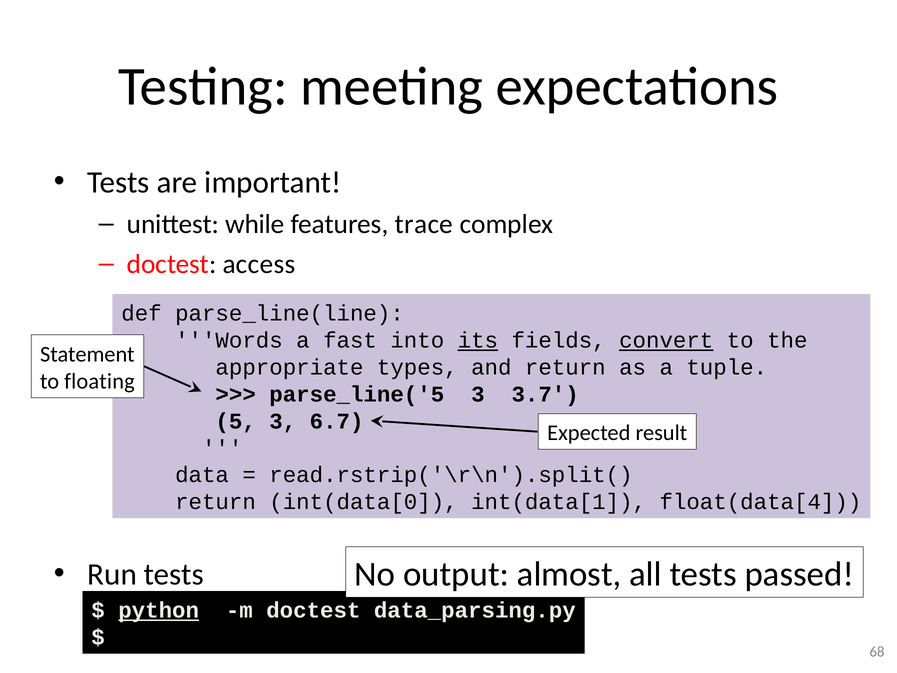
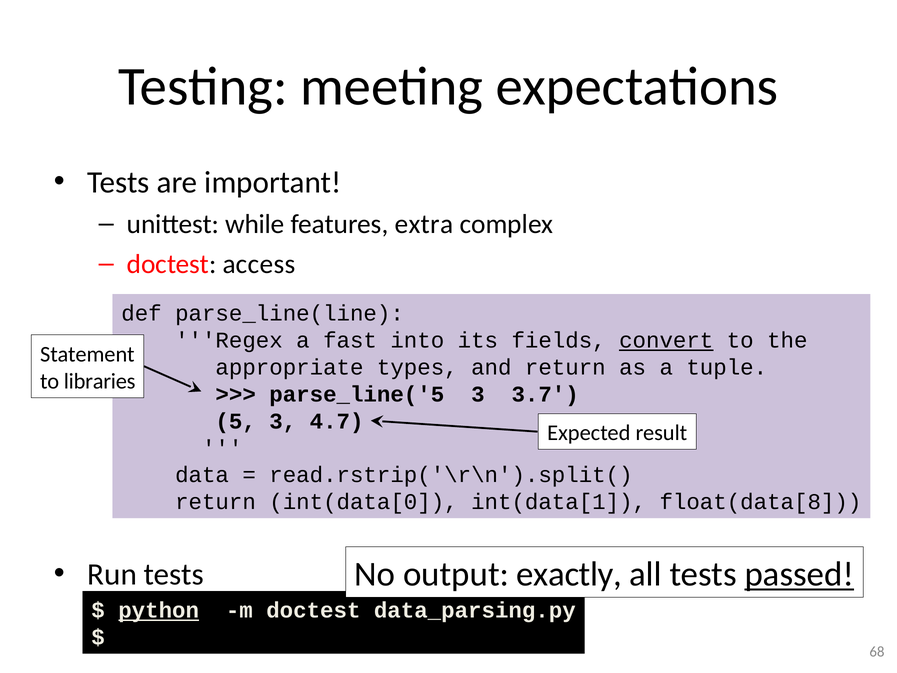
trace: trace -> extra
Words: Words -> Regex
its underline: present -> none
floating: floating -> libraries
6.7: 6.7 -> 4.7
float(data[4: float(data[4 -> float(data[8
almost: almost -> exactly
passed underline: none -> present
